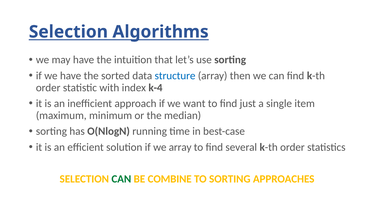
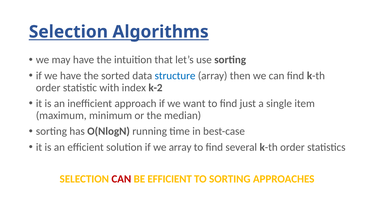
k-4: k-4 -> k-2
CAN at (121, 179) colour: green -> red
BE COMBINE: COMBINE -> EFFICIENT
